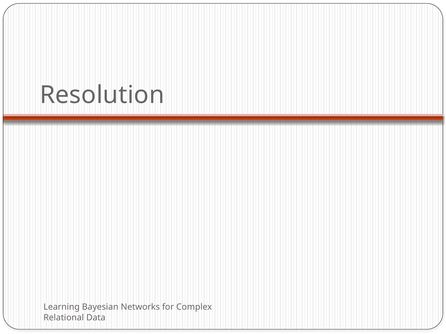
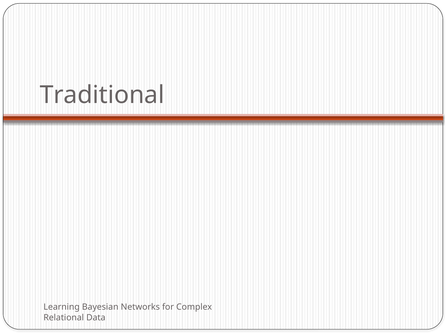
Resolution: Resolution -> Traditional
